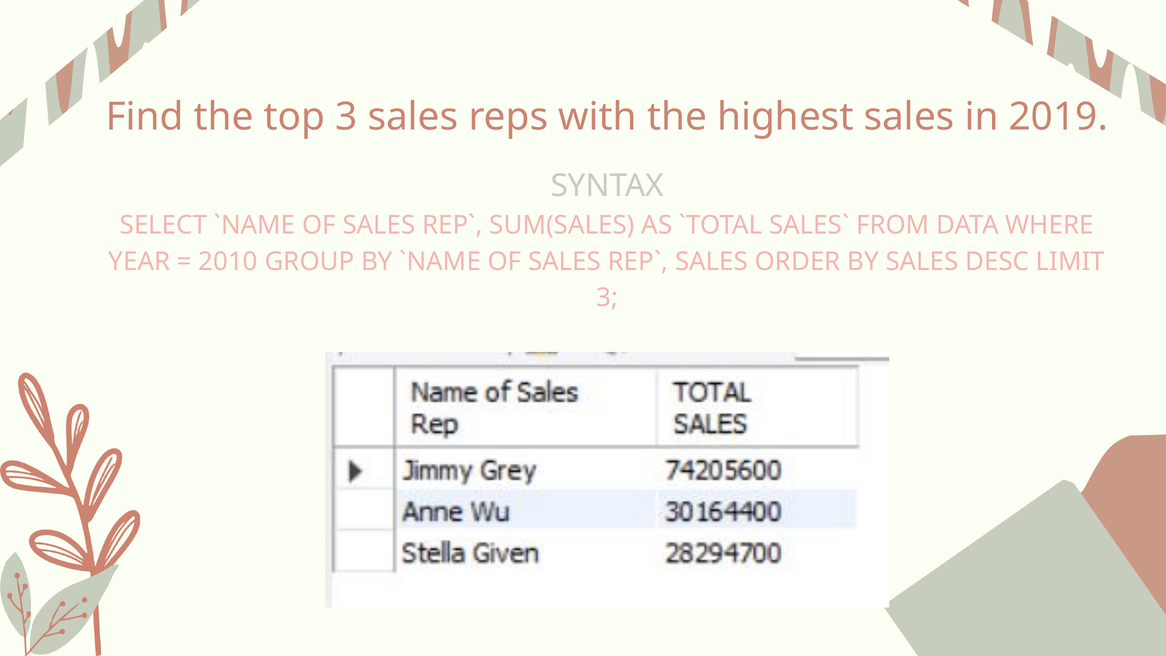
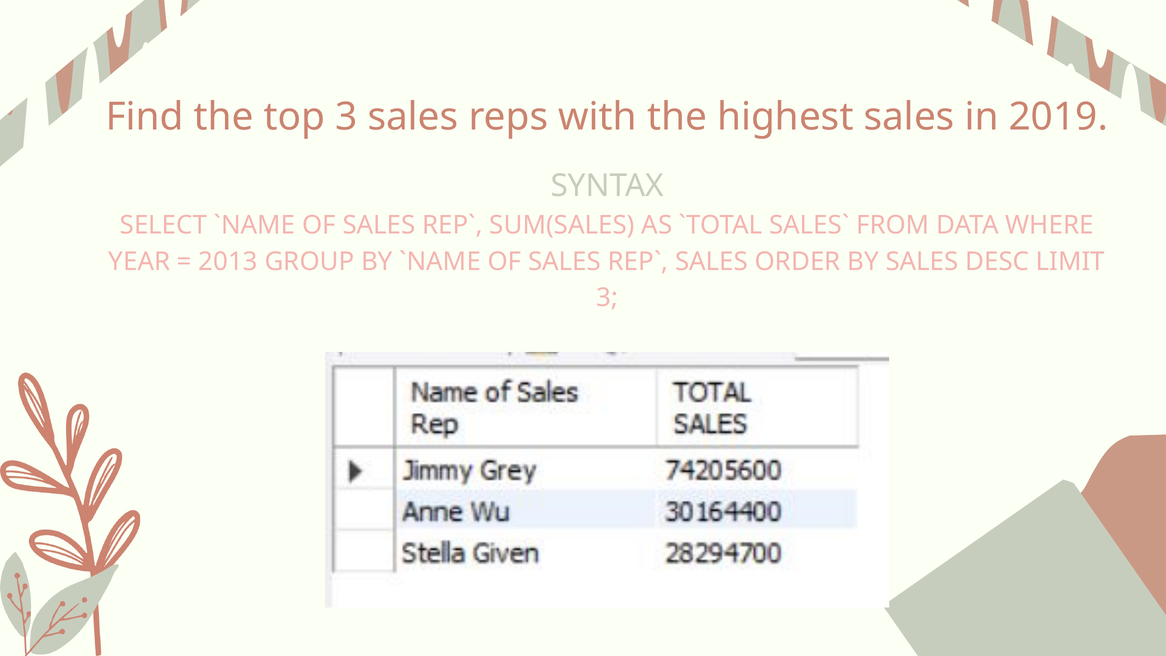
2010: 2010 -> 2013
